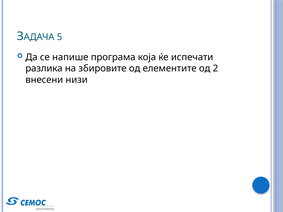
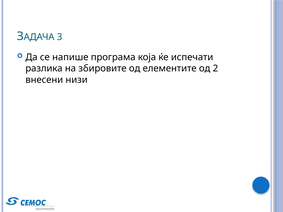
5: 5 -> 3
